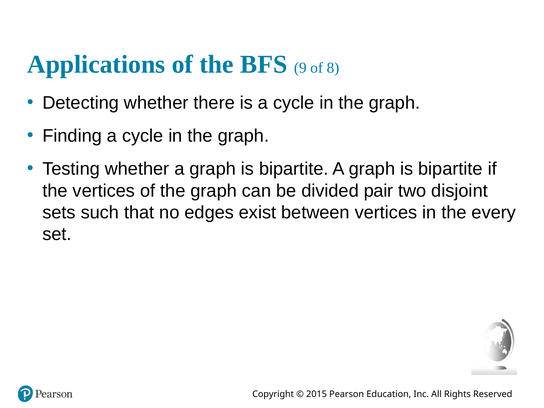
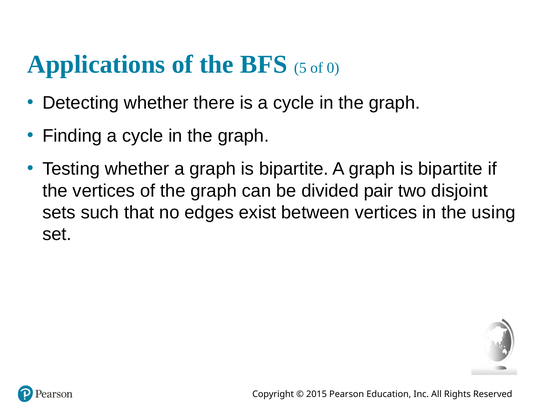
9: 9 -> 5
8: 8 -> 0
every: every -> using
